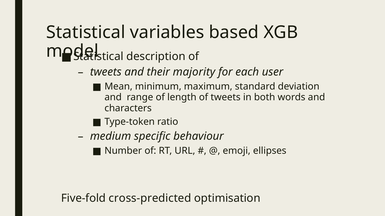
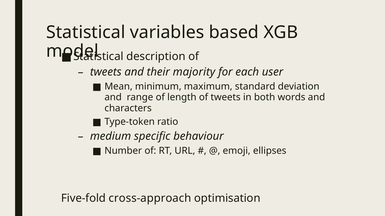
cross-predicted: cross-predicted -> cross-approach
